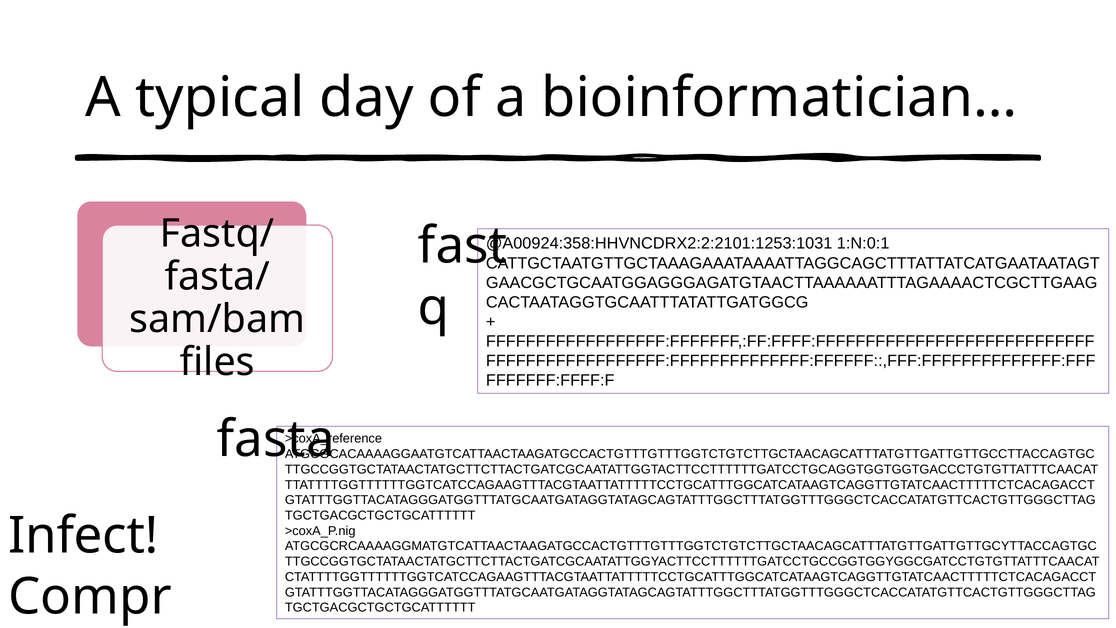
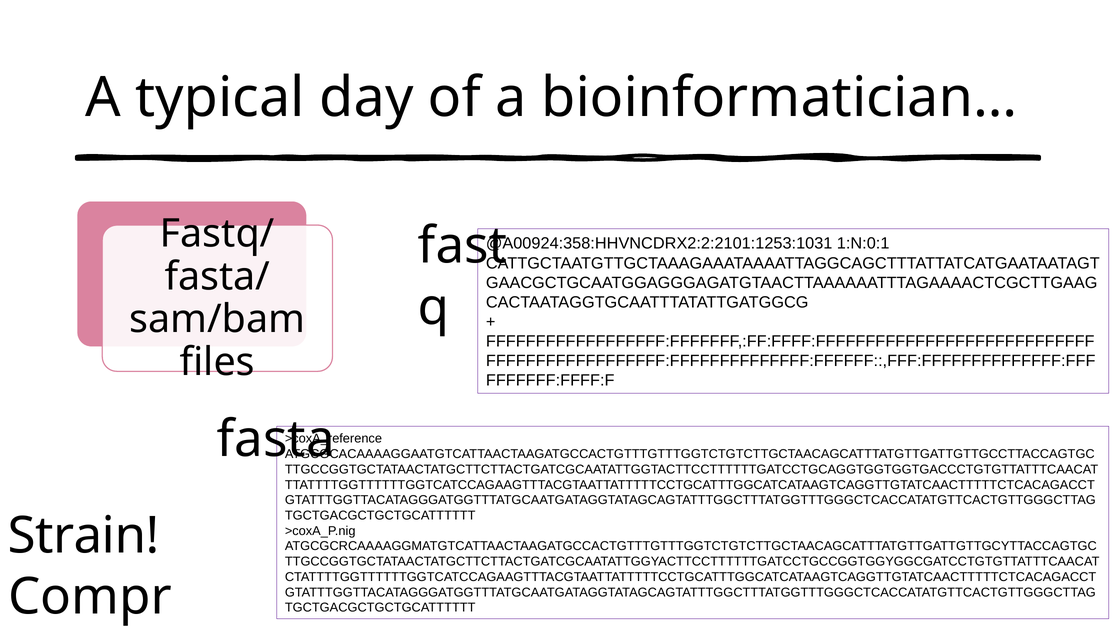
Infect: Infect -> Strain
